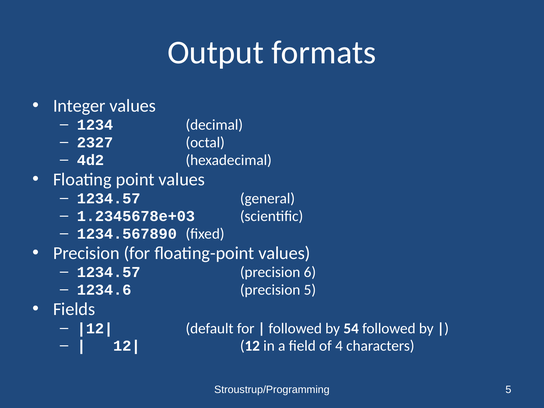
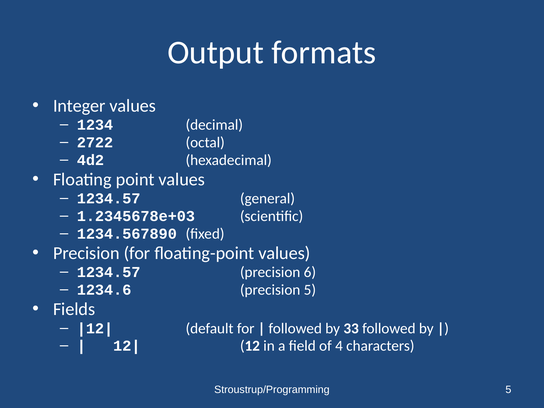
2327: 2327 -> 2722
54: 54 -> 33
